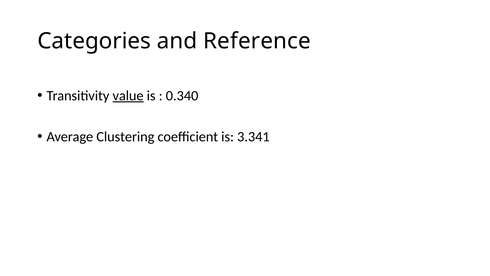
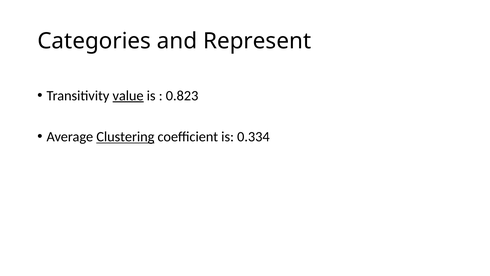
Reference: Reference -> Represent
0.340: 0.340 -> 0.823
Clustering underline: none -> present
3.341: 3.341 -> 0.334
